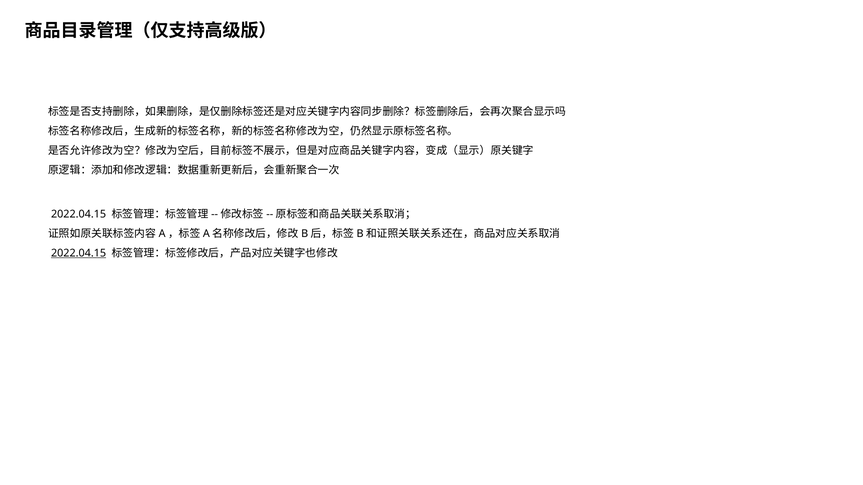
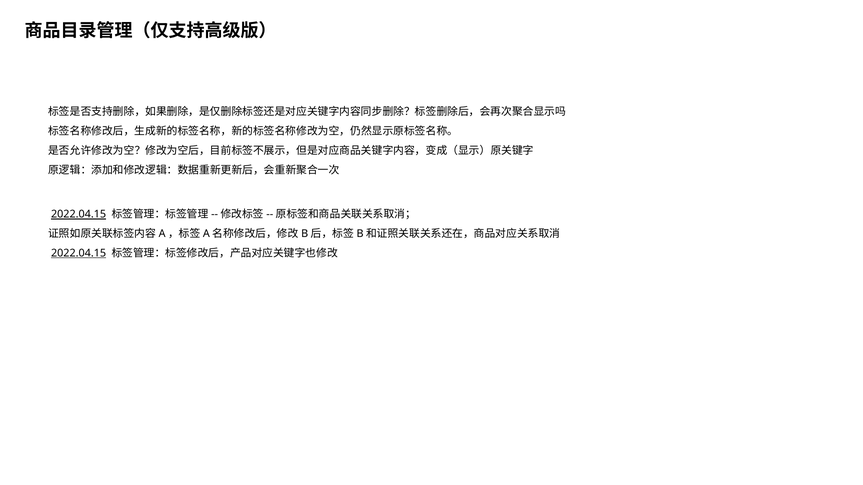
2022.04.15 at (79, 214) underline: none -> present
